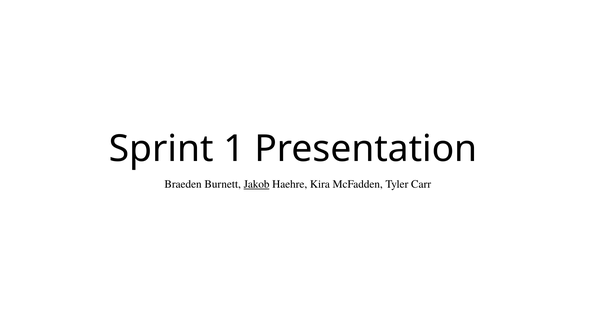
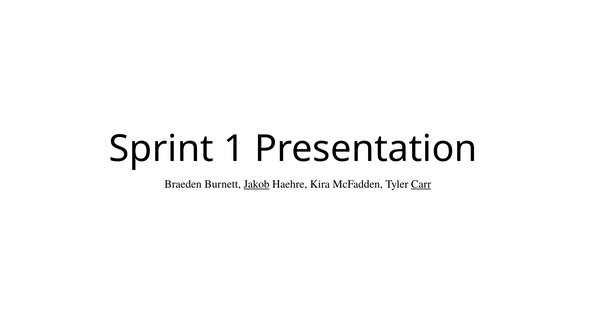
Carr underline: none -> present
